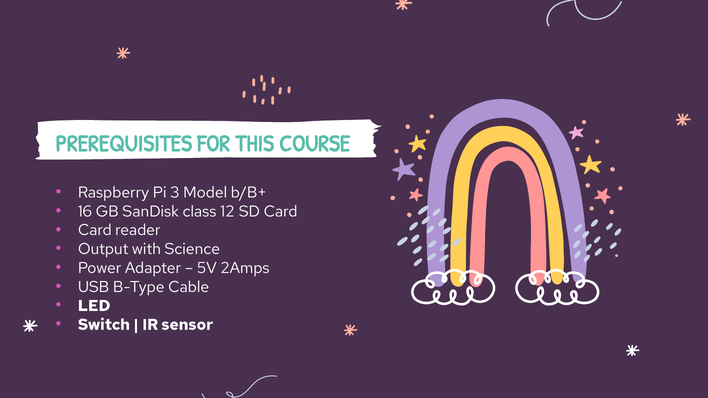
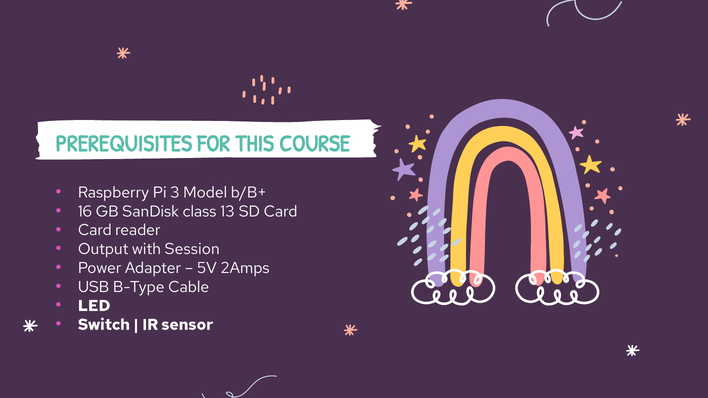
12: 12 -> 13
Science: Science -> Session
